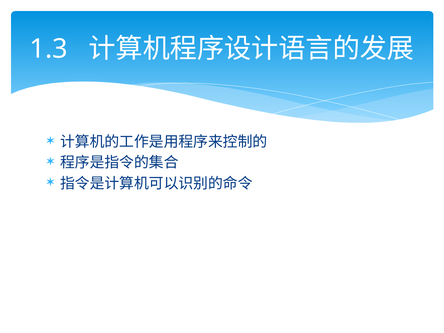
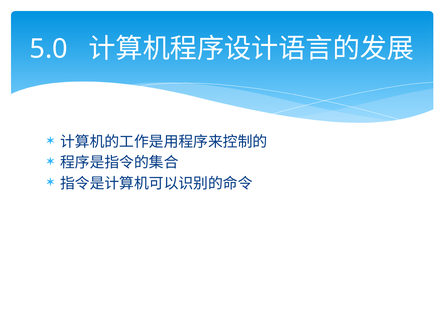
1.3: 1.3 -> 5.0
